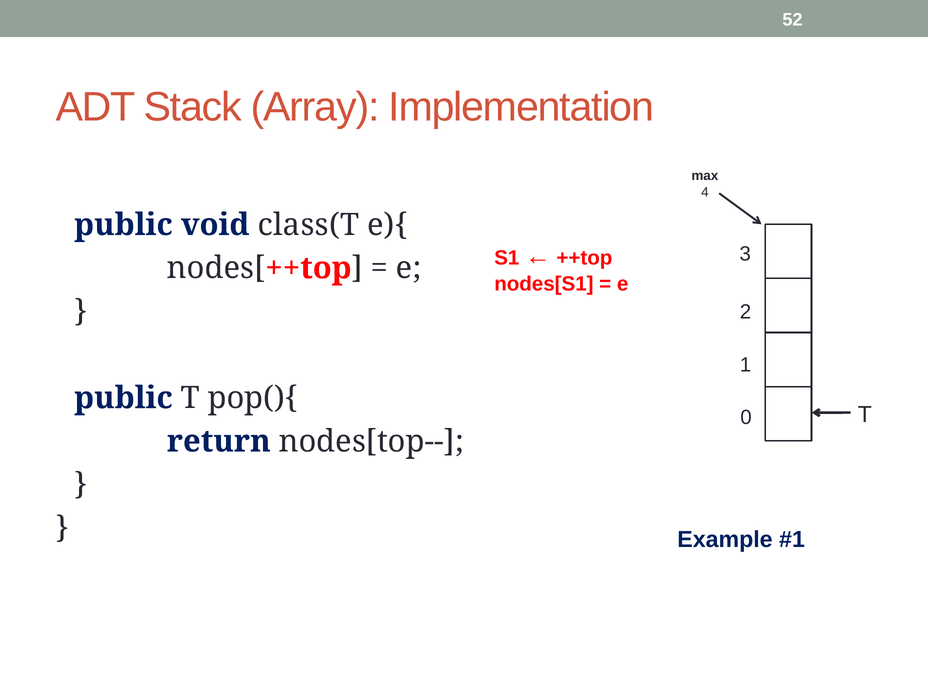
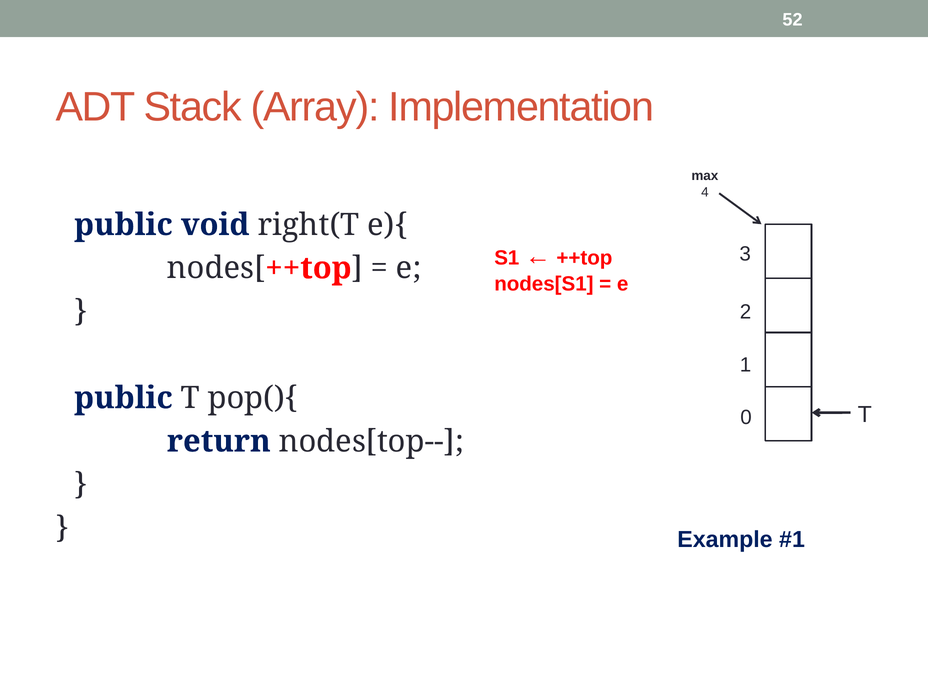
class(T: class(T -> right(T
